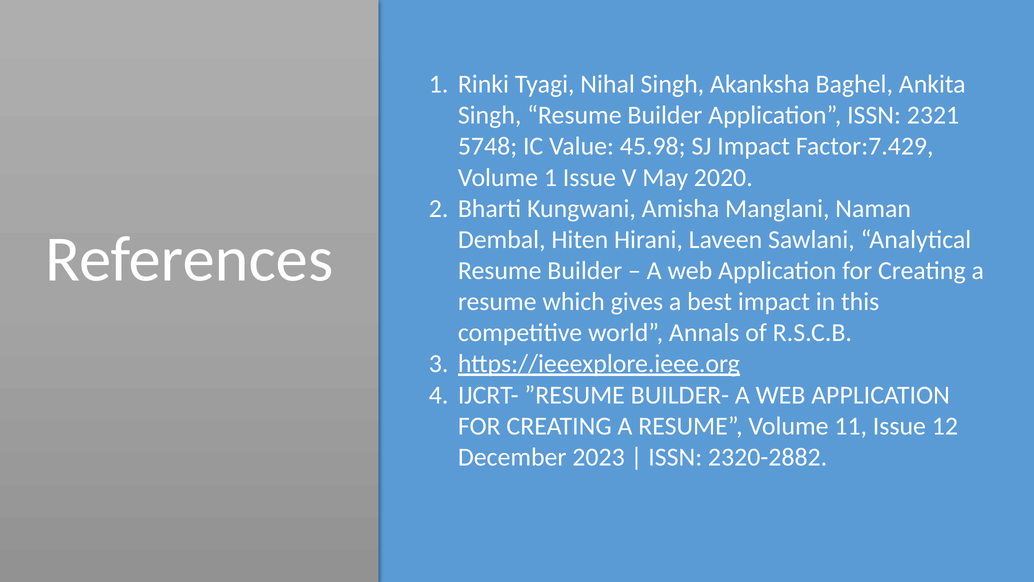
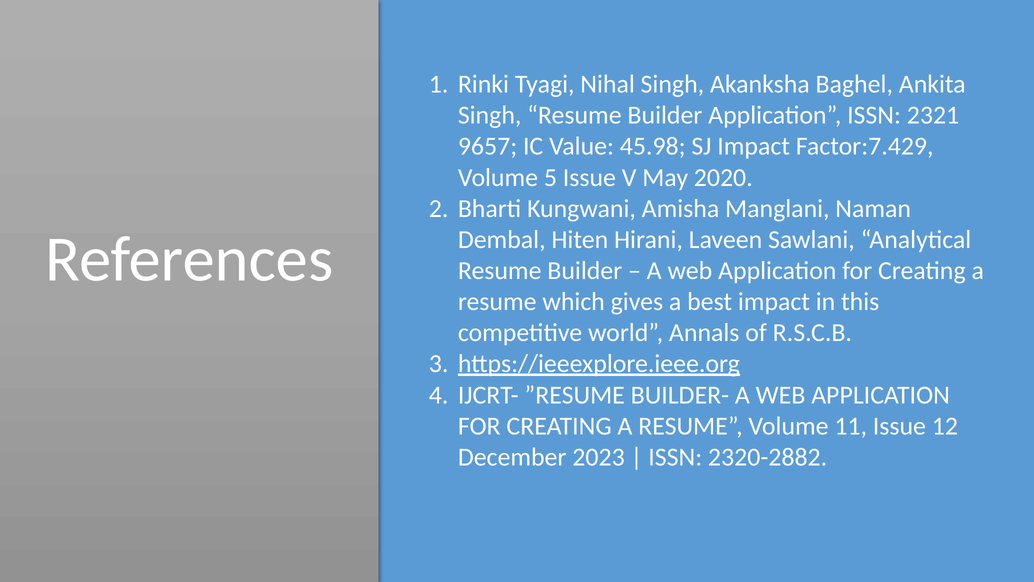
5748: 5748 -> 9657
Volume 1: 1 -> 5
